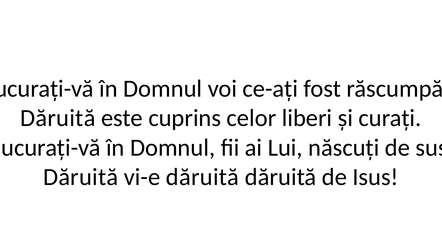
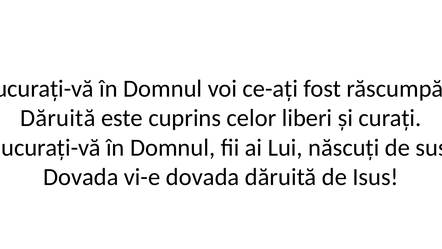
Dăruită at (81, 177): Dăruită -> Dovada
vi-e dăruită: dăruită -> dovada
